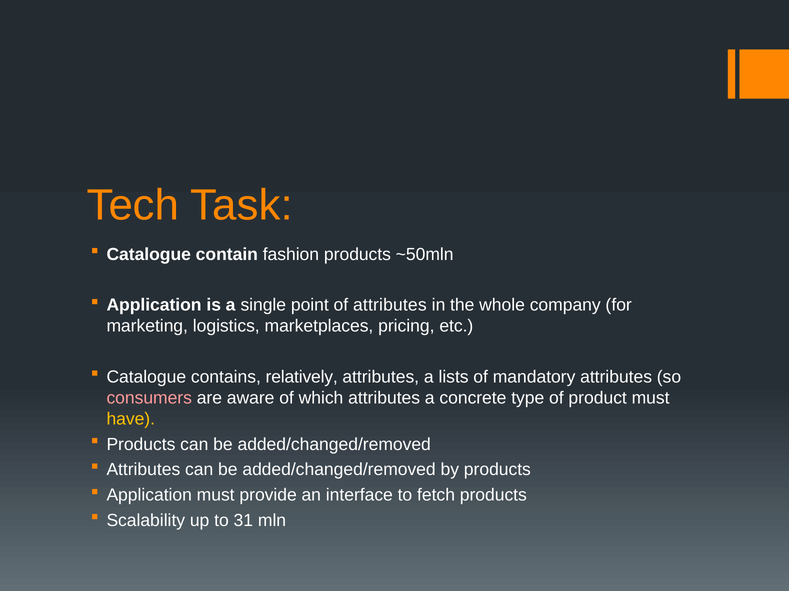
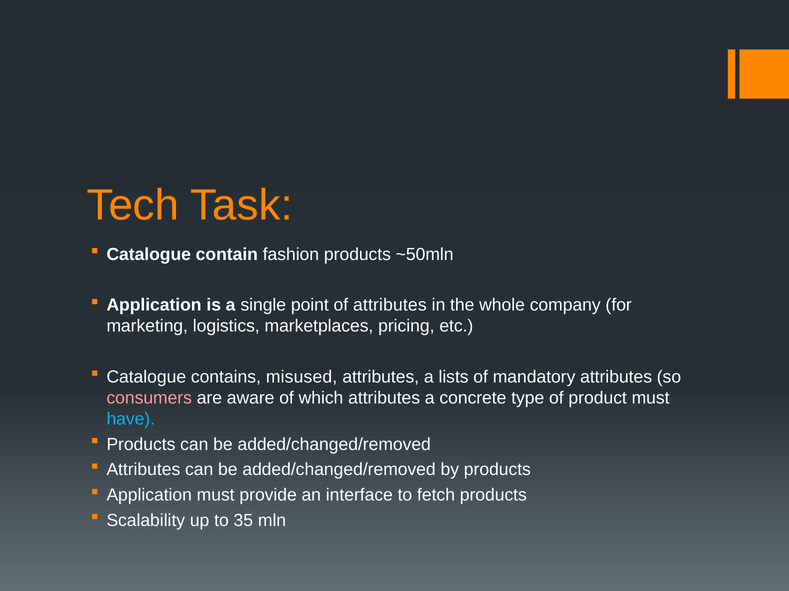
relatively: relatively -> misused
have colour: yellow -> light blue
31: 31 -> 35
